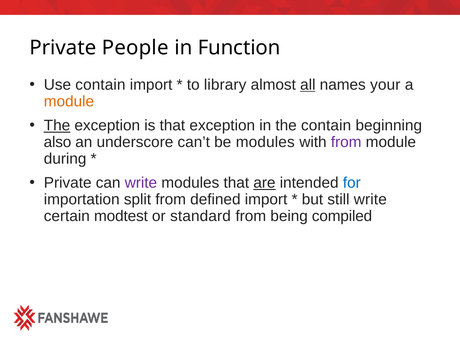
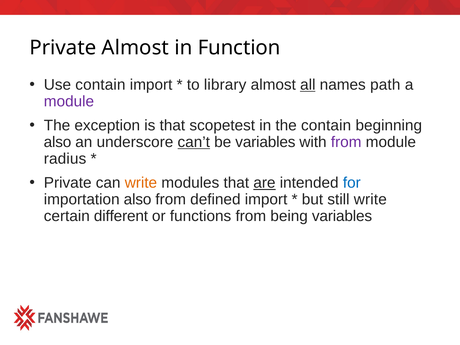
Private People: People -> Almost
your: your -> path
module at (69, 101) colour: orange -> purple
The at (57, 126) underline: present -> none
that exception: exception -> scopetest
can’t underline: none -> present
be modules: modules -> variables
during: during -> radius
write at (141, 183) colour: purple -> orange
importation split: split -> also
modtest: modtest -> different
standard: standard -> functions
being compiled: compiled -> variables
